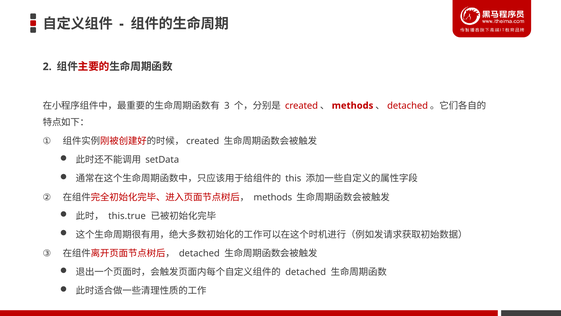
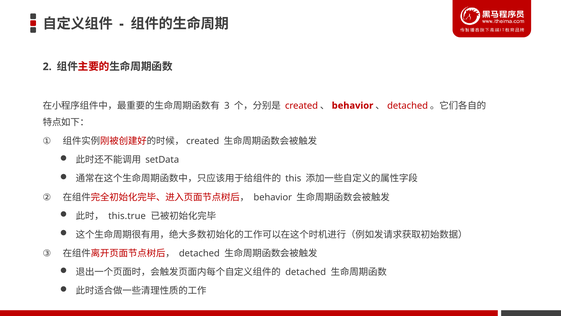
methods at (353, 105): methods -> behavior
methods at (273, 197): methods -> behavior
